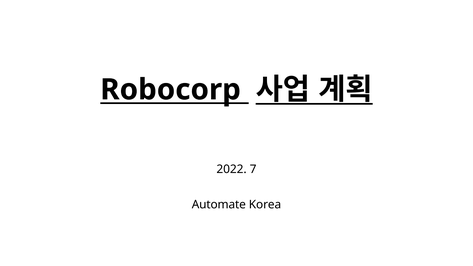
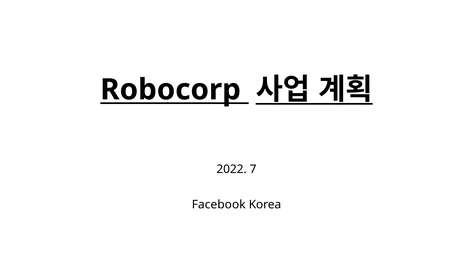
Automate: Automate -> Facebook
